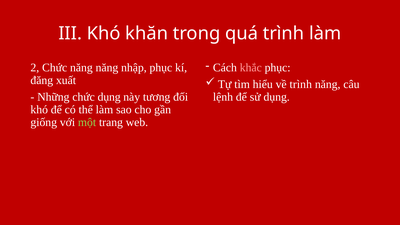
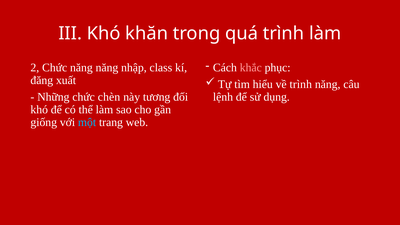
nhập phục: phục -> class
chức dụng: dụng -> chèn
một colour: light green -> light blue
